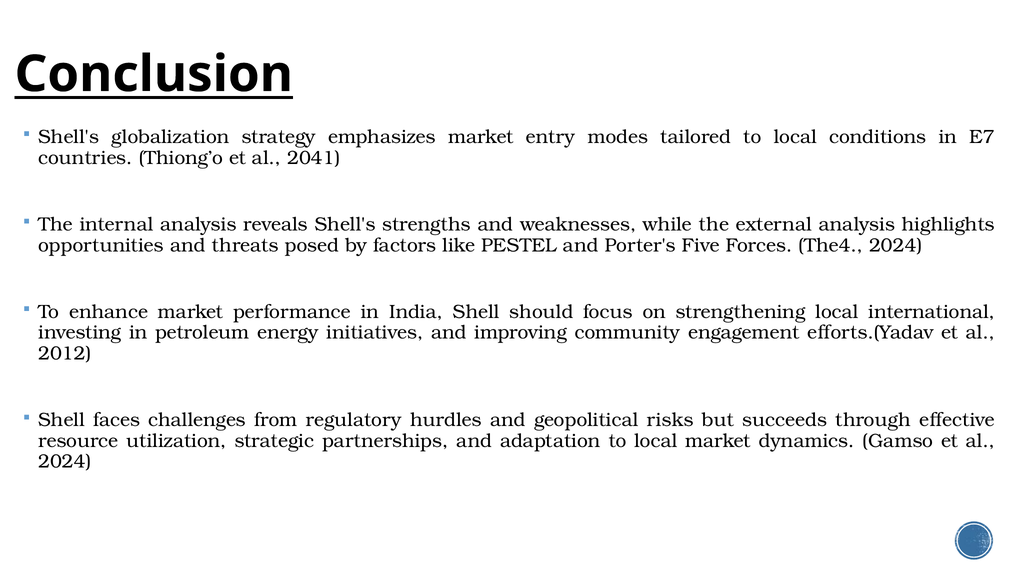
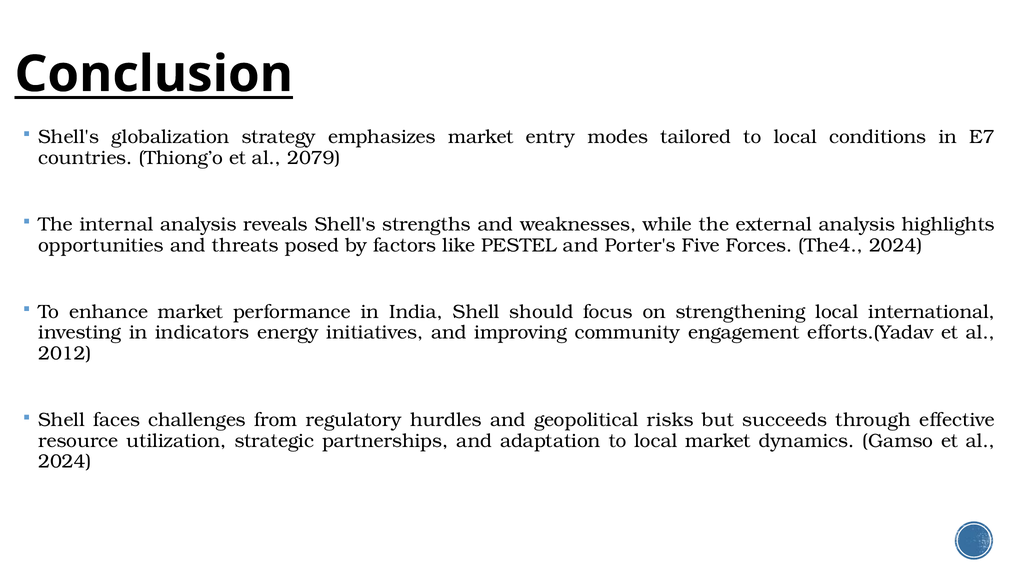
2041: 2041 -> 2079
petroleum: petroleum -> indicators
